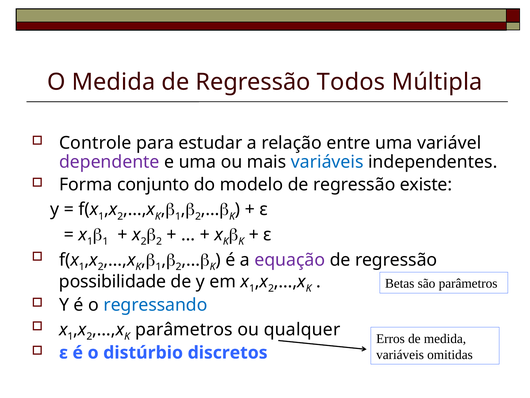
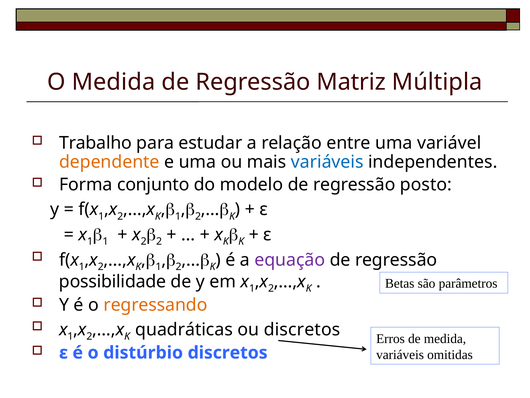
Todos: Todos -> Matriz
Controle: Controle -> Trabalho
dependente colour: purple -> orange
existe: existe -> posto
regressando colour: blue -> orange
parâmetros at (184, 329): parâmetros -> quadráticas
ou qualquer: qualquer -> discretos
